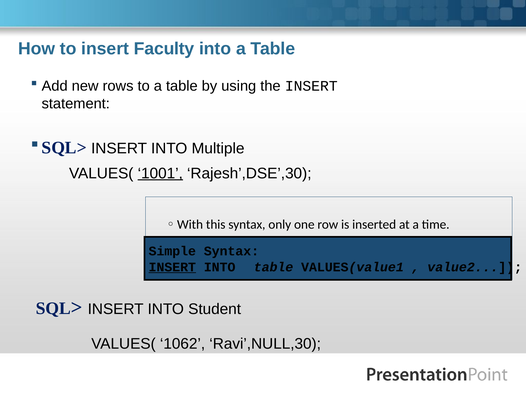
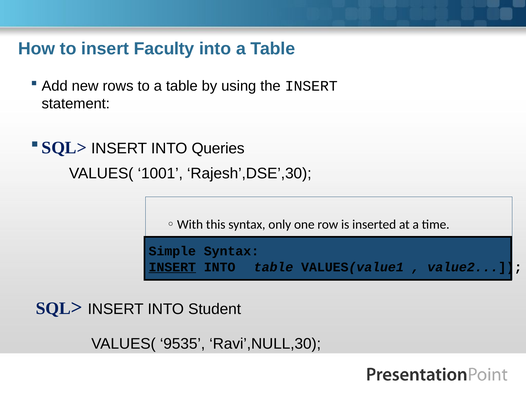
Multiple: Multiple -> Queries
1001 underline: present -> none
1062: 1062 -> 9535
